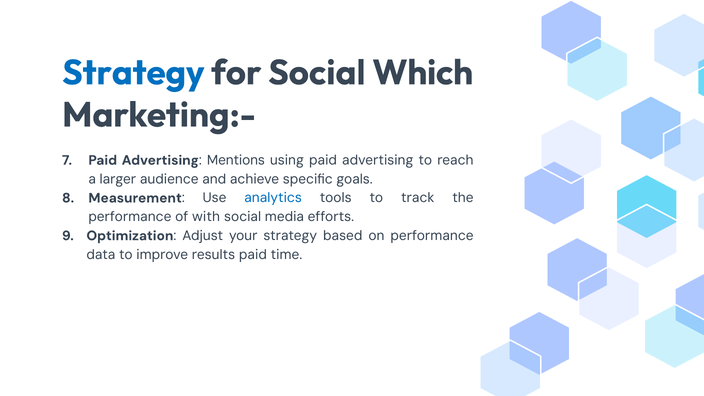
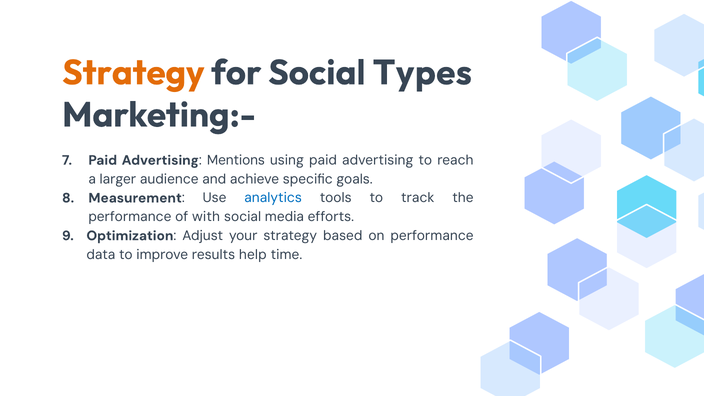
Strategy at (133, 73) colour: blue -> orange
Which: Which -> Types
results paid: paid -> help
